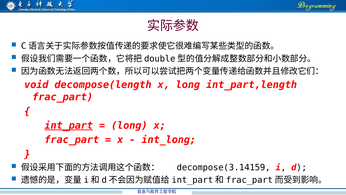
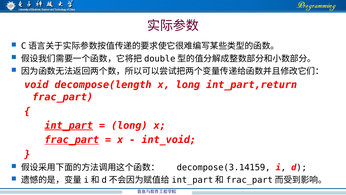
int_part,length: int_part,length -> int_part,return
frac_part at (72, 140) underline: none -> present
int_long: int_long -> int_void
